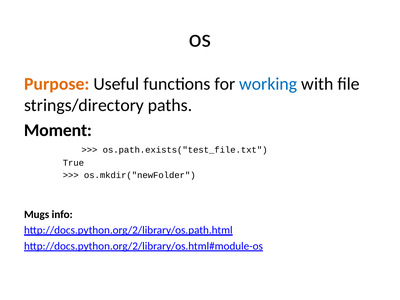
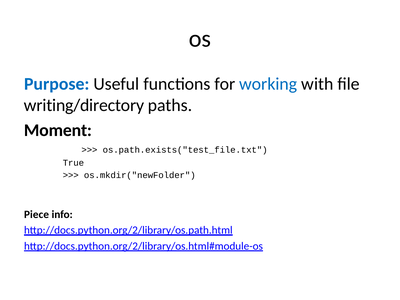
Purpose colour: orange -> blue
strings/directory: strings/directory -> writing/directory
Mugs: Mugs -> Piece
